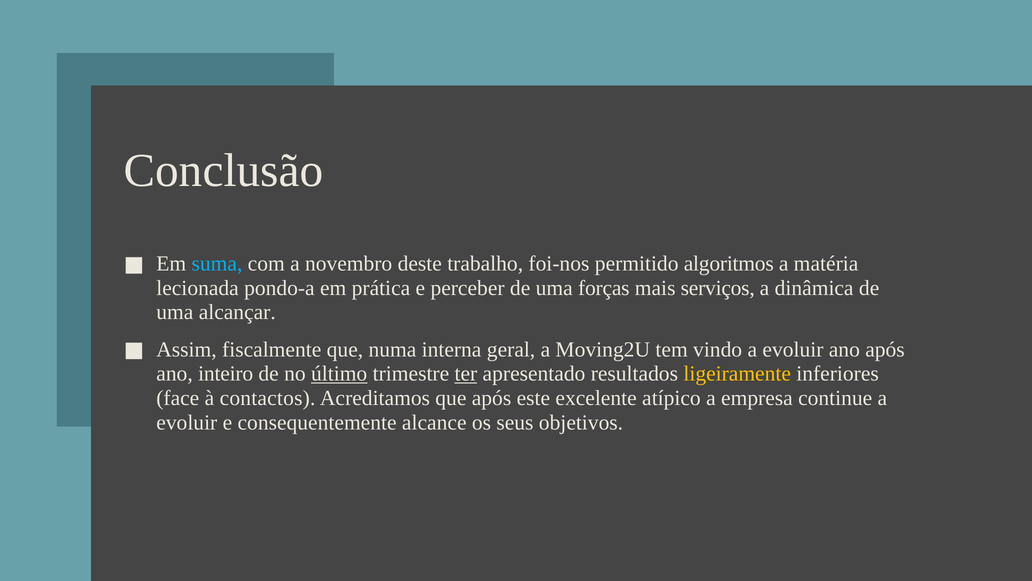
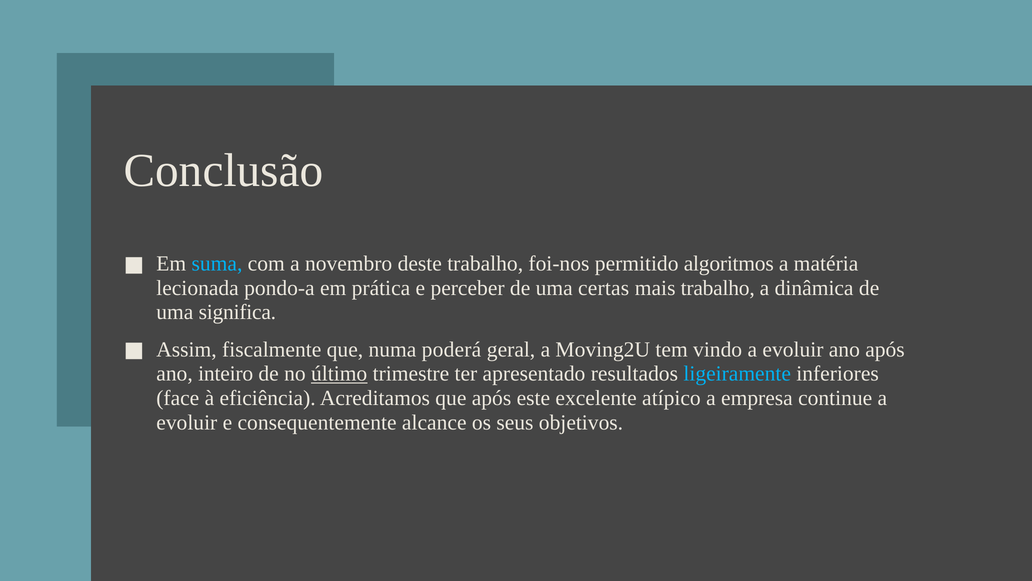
forças: forças -> certas
mais serviços: serviços -> trabalho
alcançar: alcançar -> significa
interna: interna -> poderá
ter underline: present -> none
ligeiramente colour: yellow -> light blue
contactos: contactos -> eficiência
